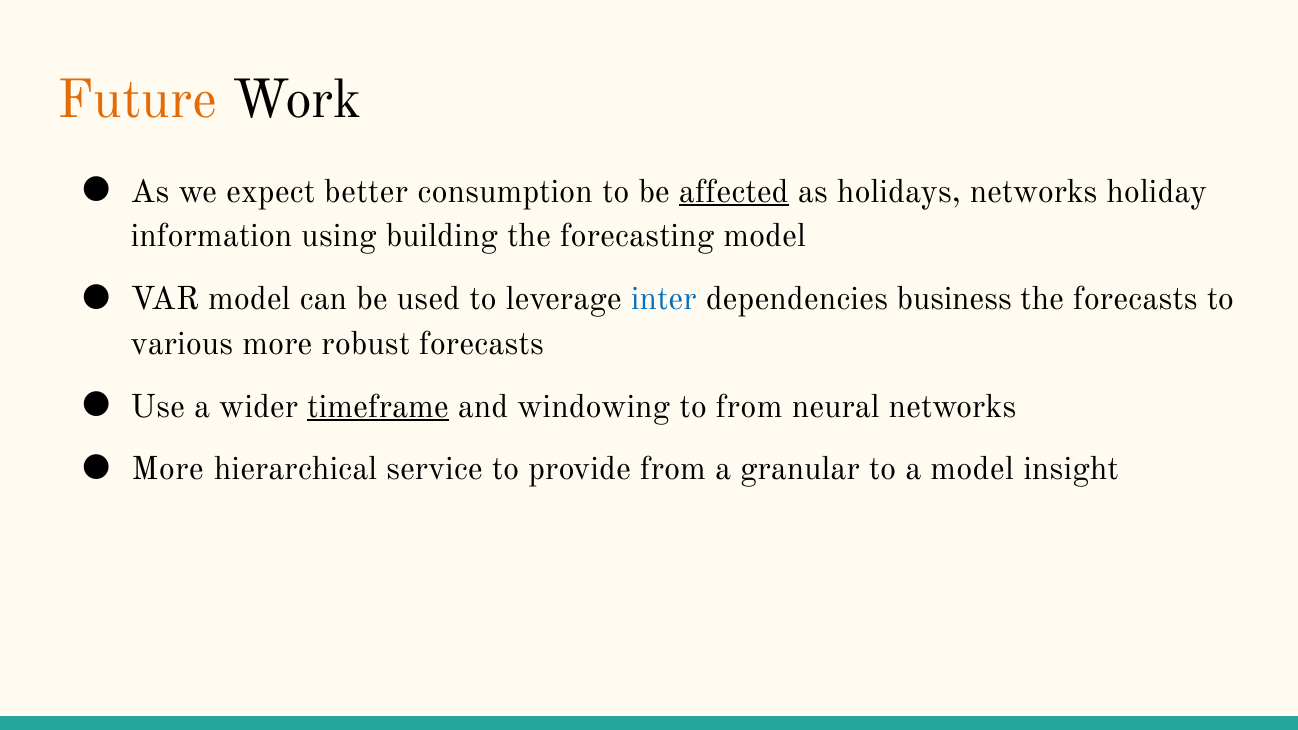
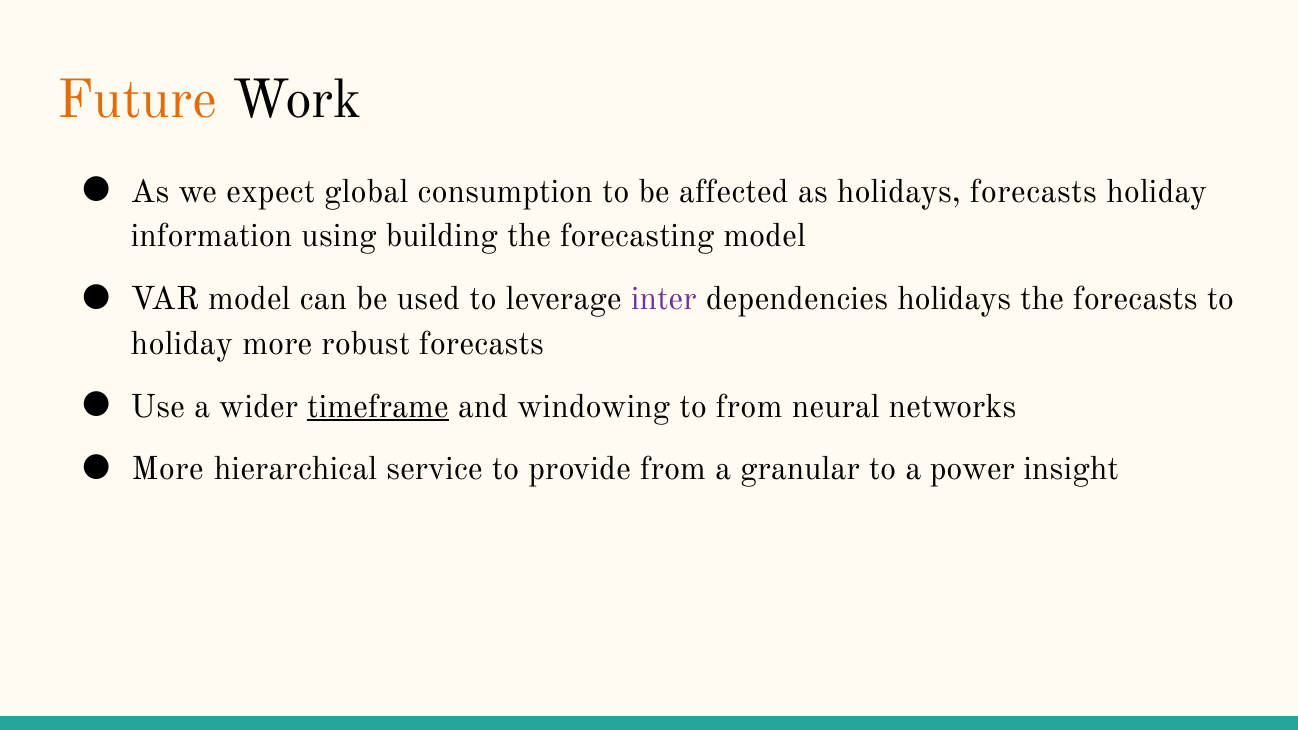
better: better -> global
affected underline: present -> none
holidays networks: networks -> forecasts
inter colour: blue -> purple
dependencies business: business -> holidays
various at (182, 344): various -> holiday
a model: model -> power
